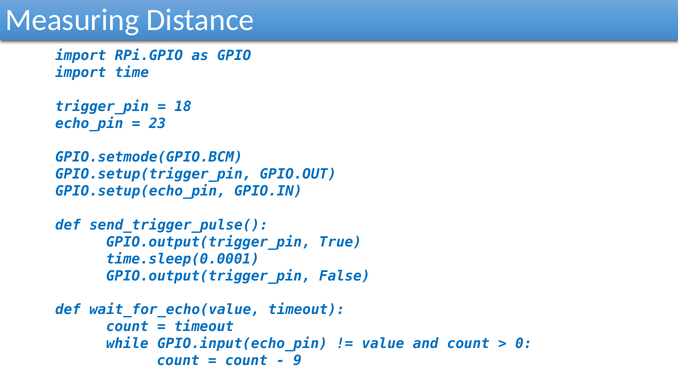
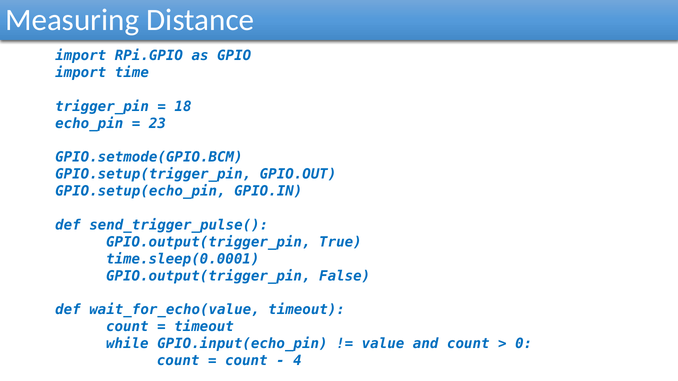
9: 9 -> 4
